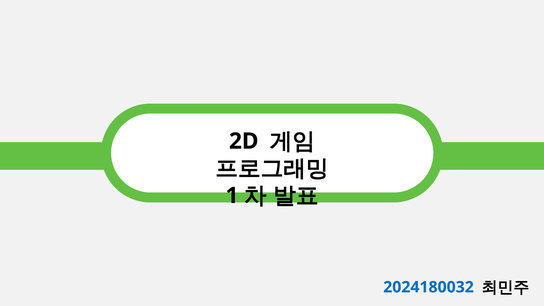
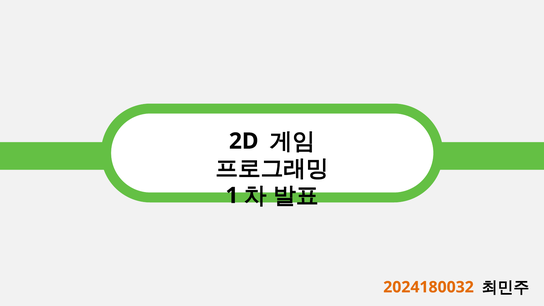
2024180032 colour: blue -> orange
